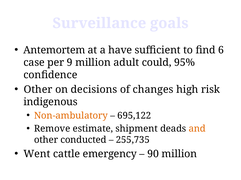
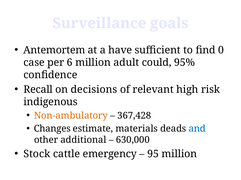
6: 6 -> 0
9: 9 -> 6
Other at (38, 90): Other -> Recall
changes: changes -> relevant
695,122: 695,122 -> 367,428
Remove: Remove -> Changes
shipment: shipment -> materials
and colour: orange -> blue
conducted: conducted -> additional
255,735: 255,735 -> 630,000
Went: Went -> Stock
90: 90 -> 95
